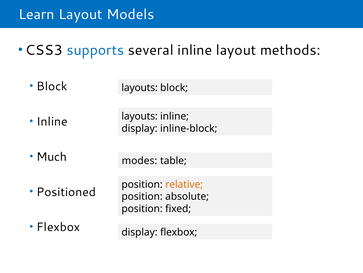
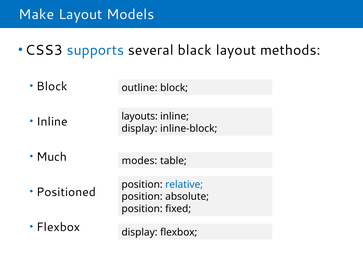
Learn: Learn -> Make
several inline: inline -> black
layouts at (140, 88): layouts -> outline
relative colour: orange -> blue
